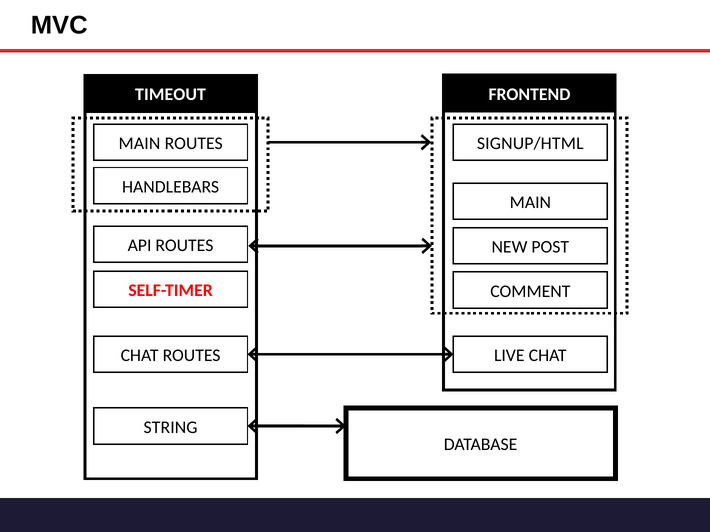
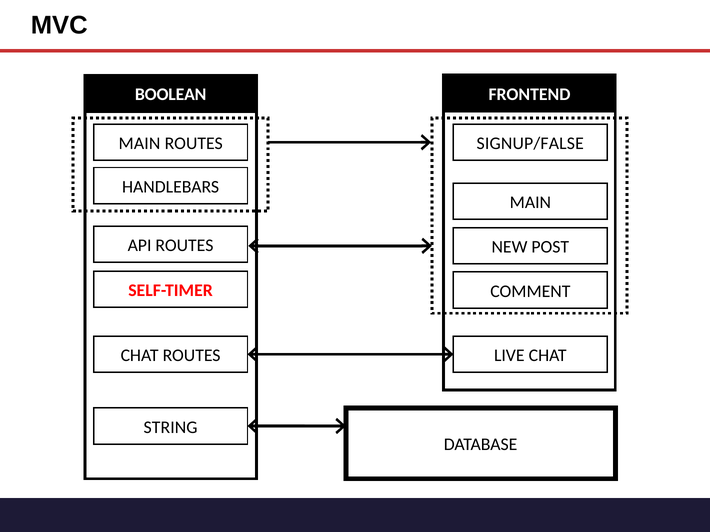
TIMEOUT: TIMEOUT -> BOOLEAN
SIGNUP/HTML: SIGNUP/HTML -> SIGNUP/FALSE
